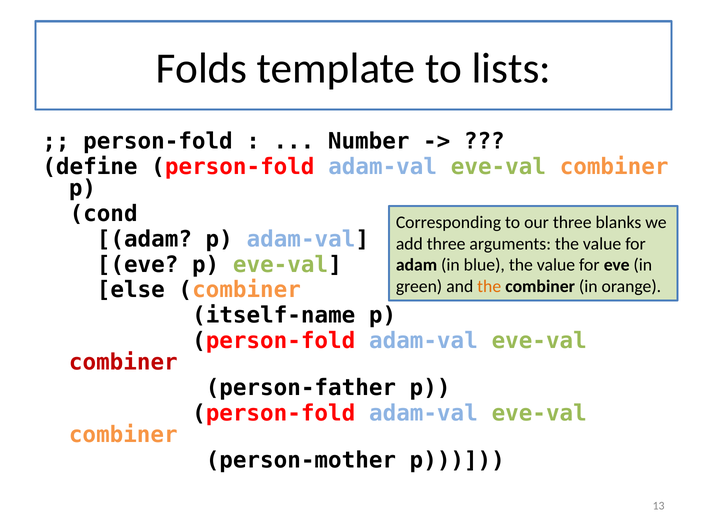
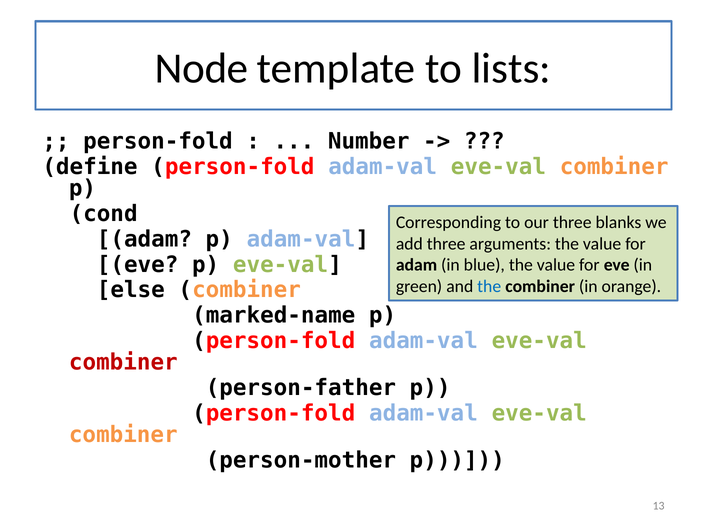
Folds: Folds -> Node
the at (489, 286) colour: orange -> blue
itself-name: itself-name -> marked-name
